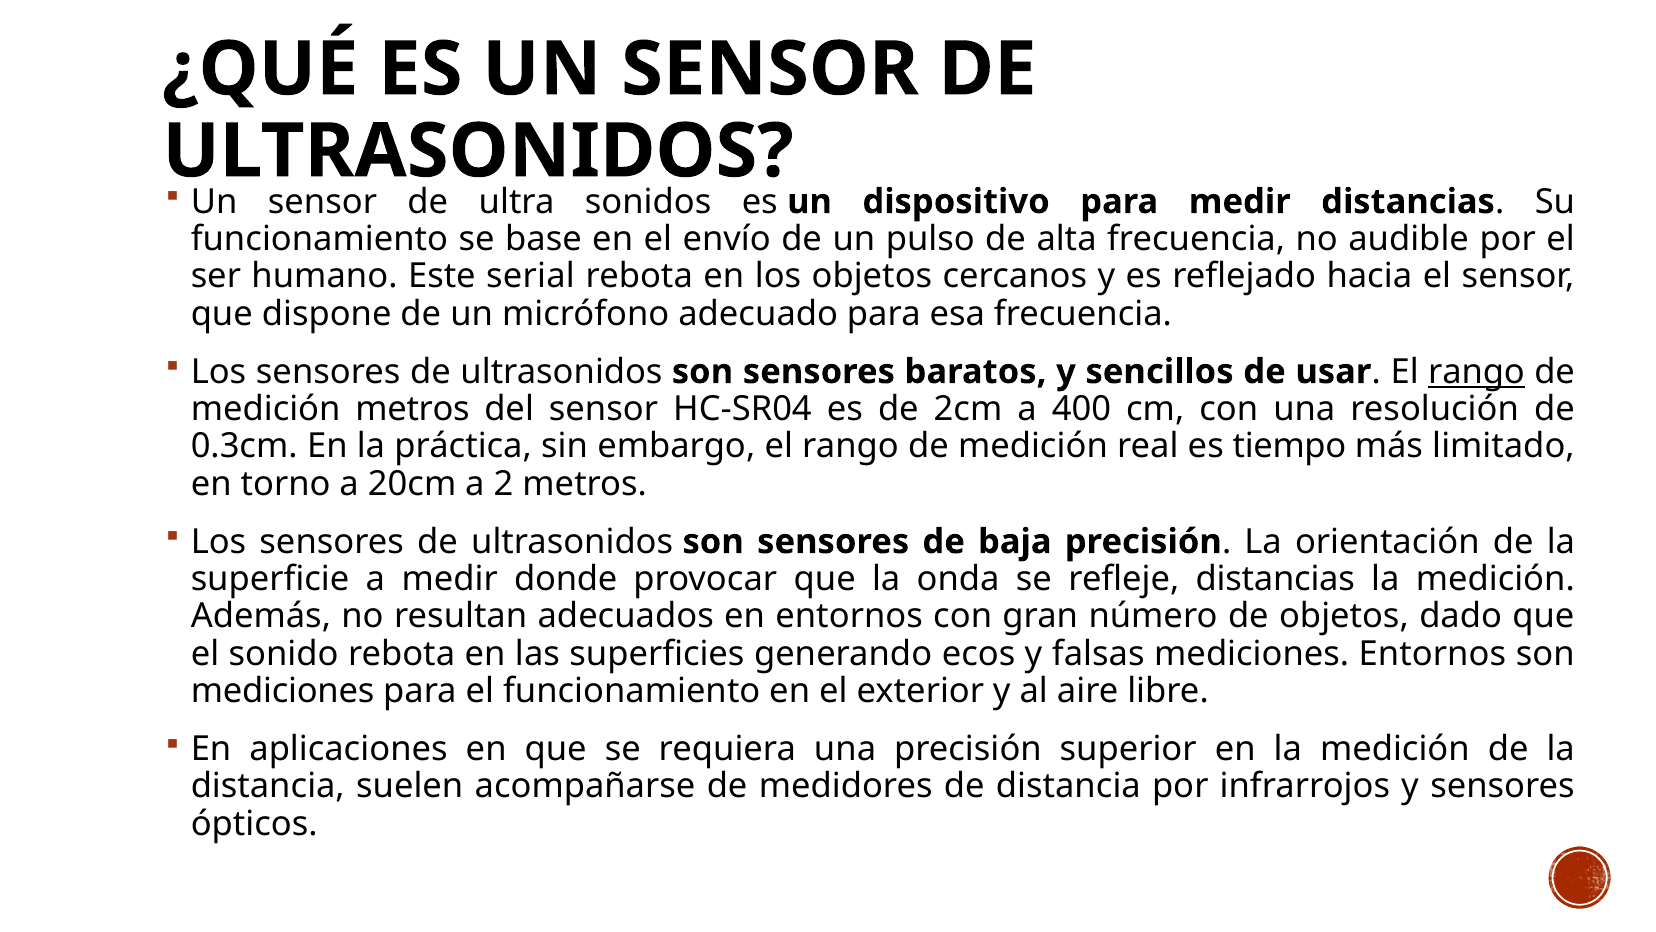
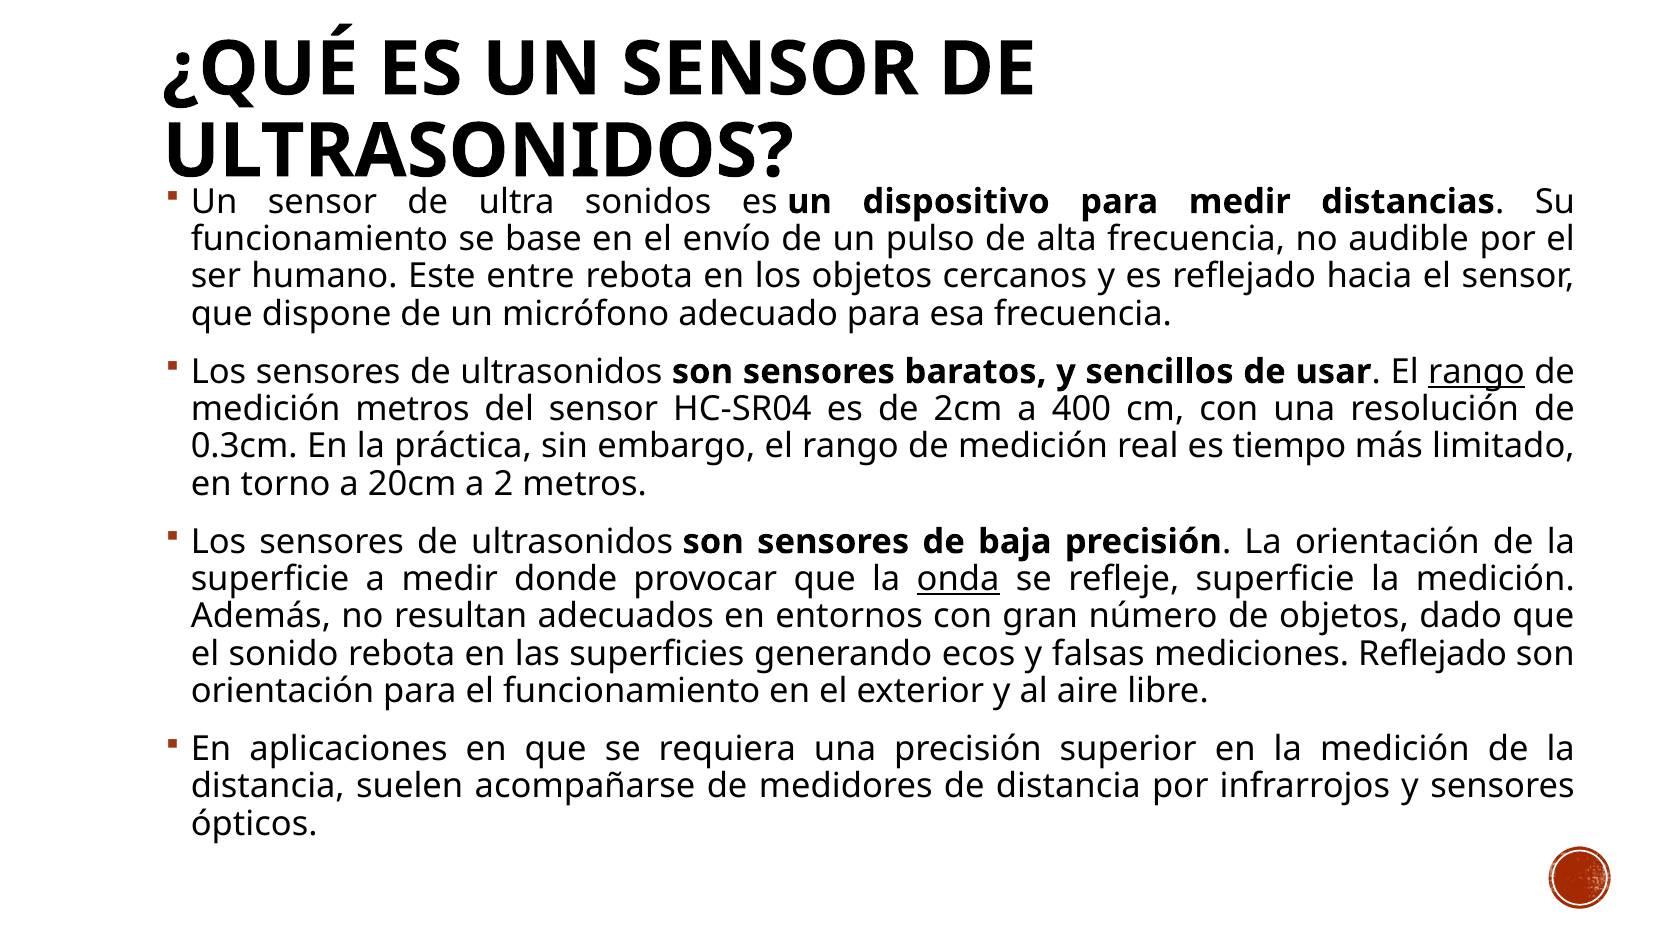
serial: serial -> entre
onda underline: none -> present
refleje distancias: distancias -> superficie
mediciones Entornos: Entornos -> Reflejado
mediciones at (283, 691): mediciones -> orientación
